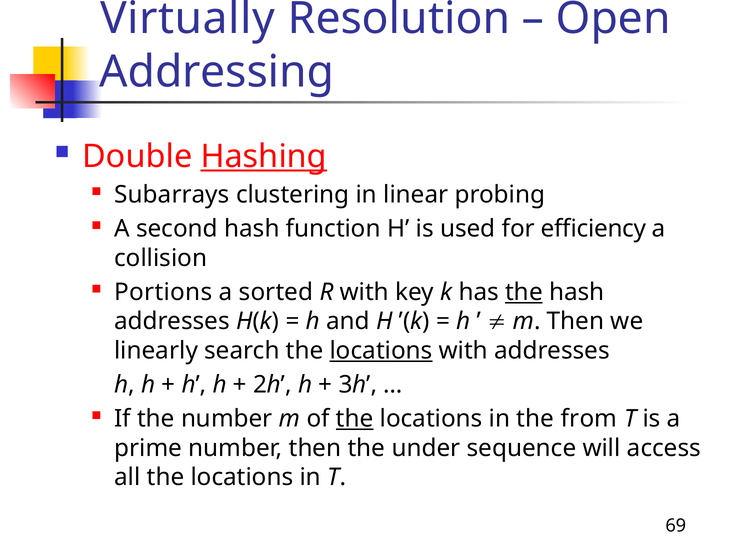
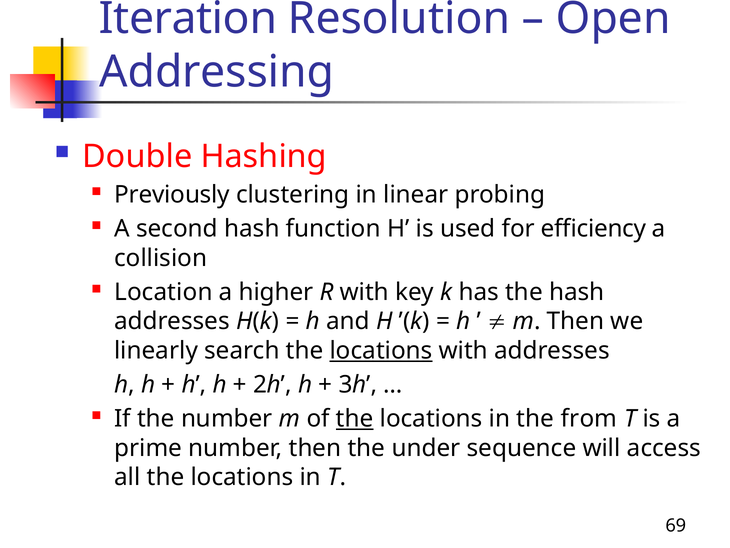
Virtually: Virtually -> Iteration
Hashing underline: present -> none
Subarrays: Subarrays -> Previously
Portions: Portions -> Location
sorted: sorted -> higher
the at (524, 292) underline: present -> none
